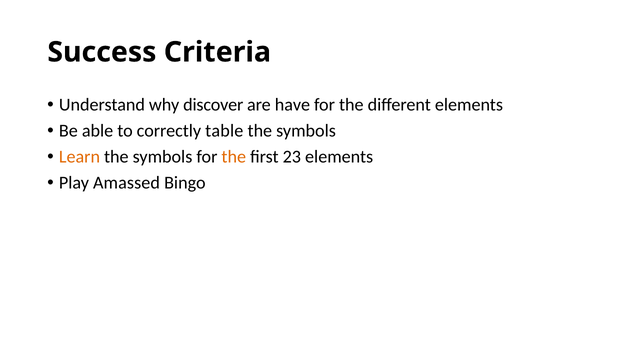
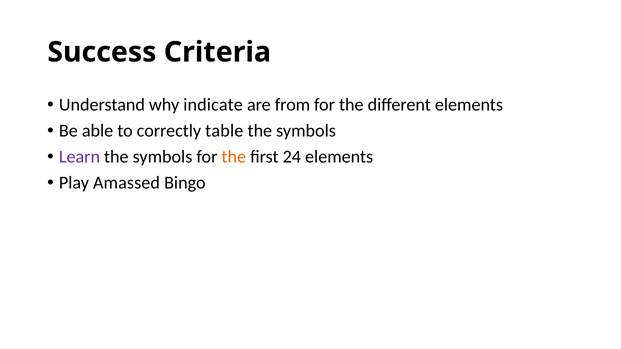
discover: discover -> indicate
have: have -> from
Learn colour: orange -> purple
23: 23 -> 24
